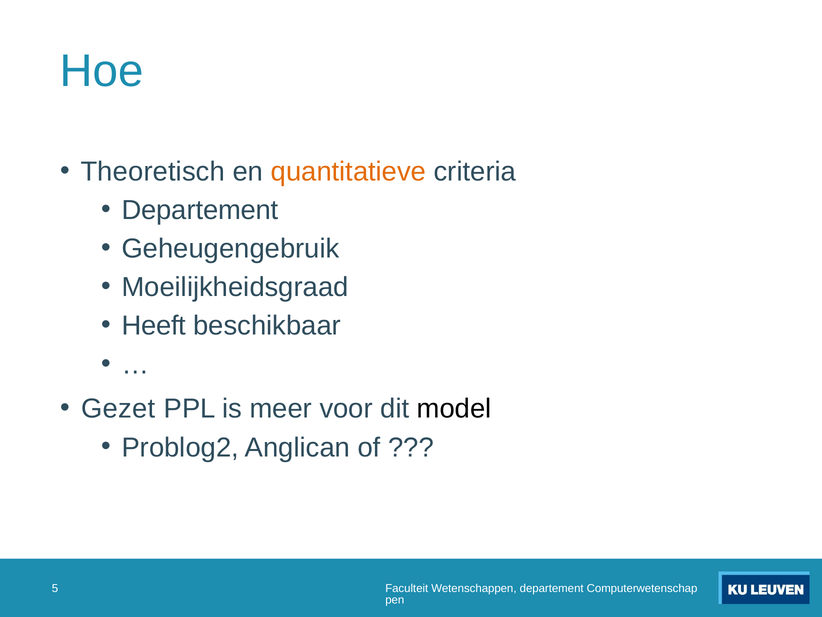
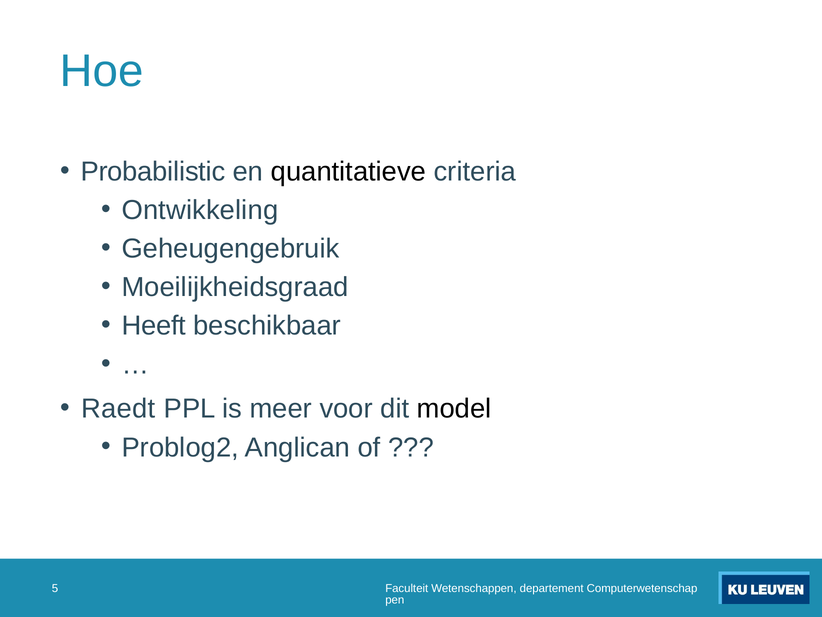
Theoretisch: Theoretisch -> Probabilistic
quantitatieve colour: orange -> black
Departement at (200, 210): Departement -> Ontwikkeling
Gezet: Gezet -> Raedt
